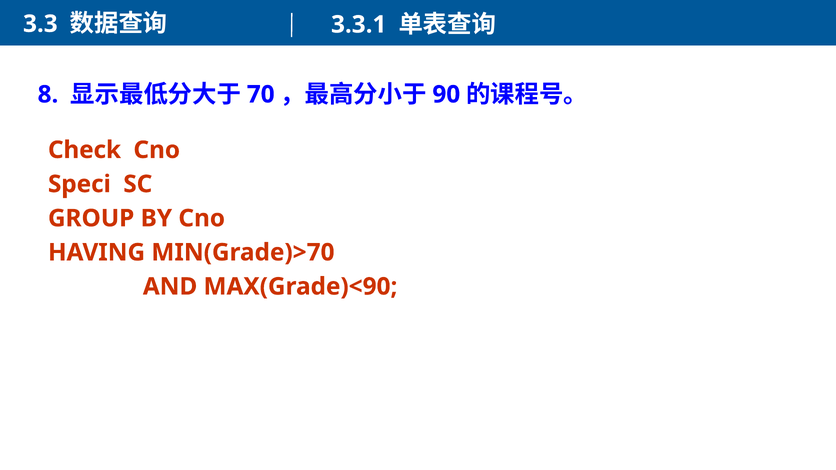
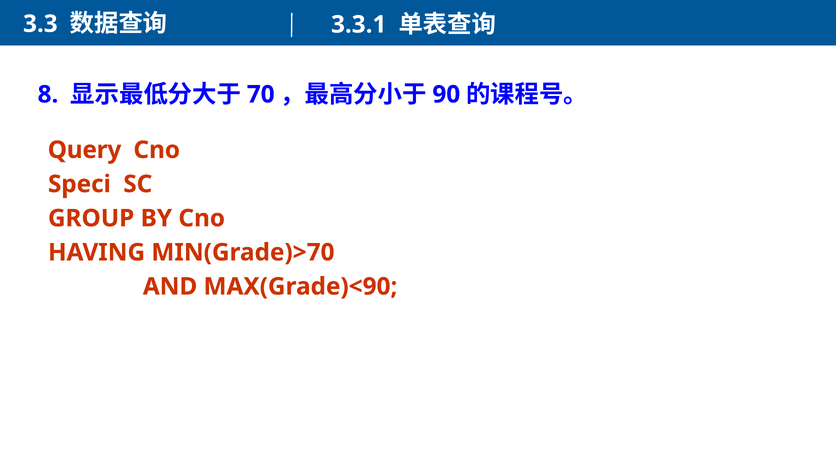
Check: Check -> Query
